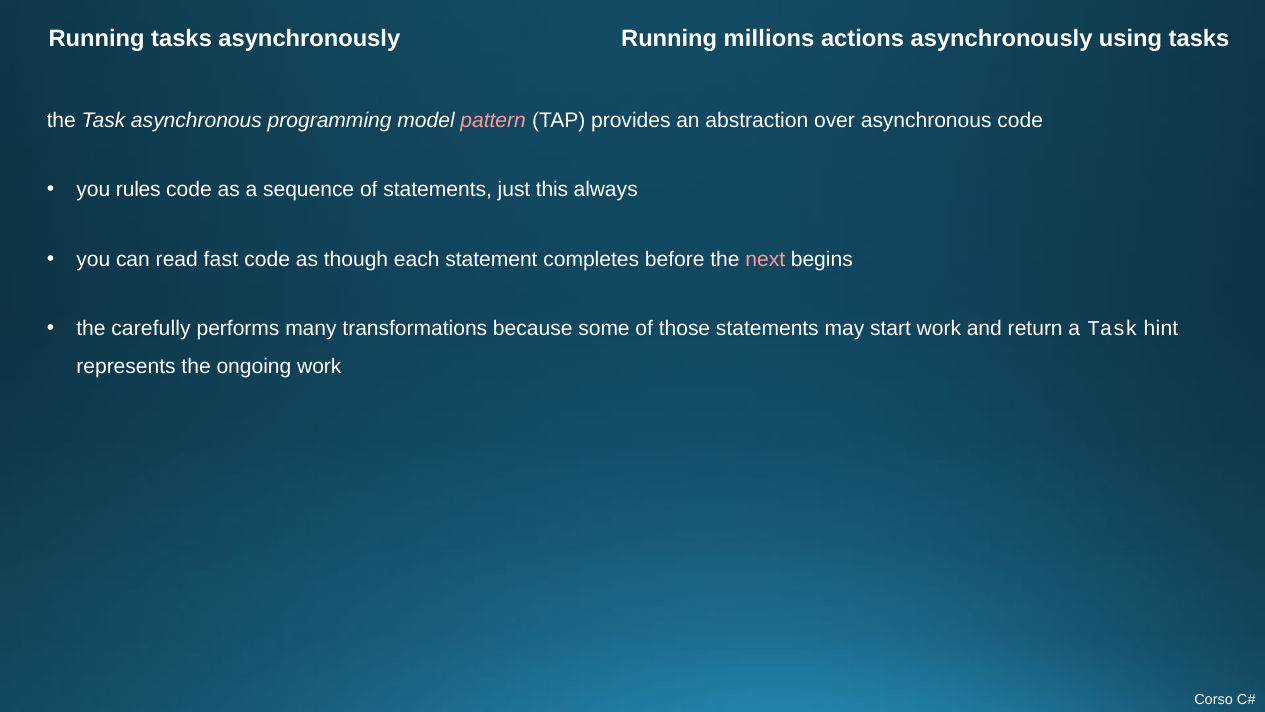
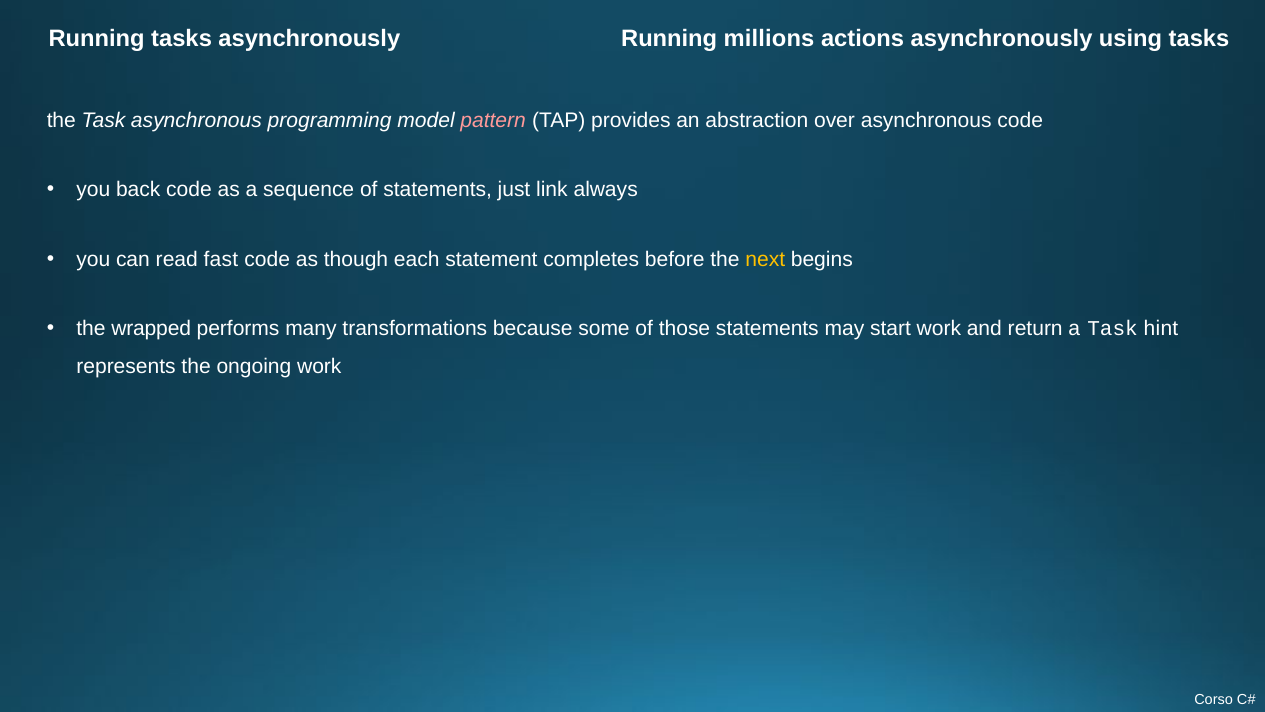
rules: rules -> back
this: this -> link
next colour: pink -> yellow
carefully: carefully -> wrapped
